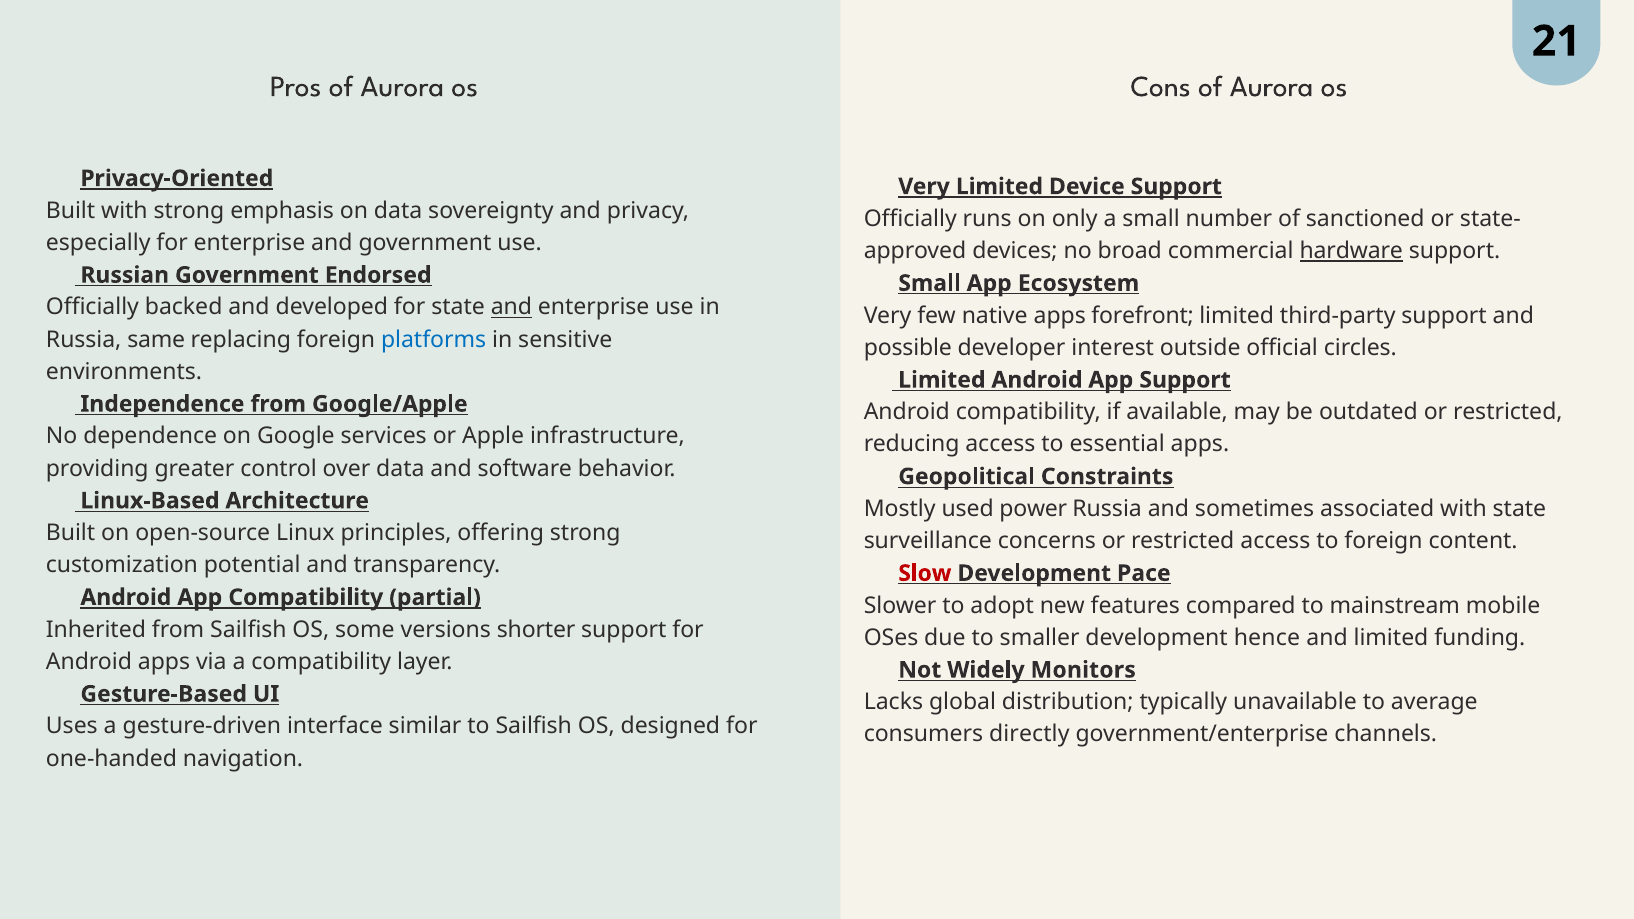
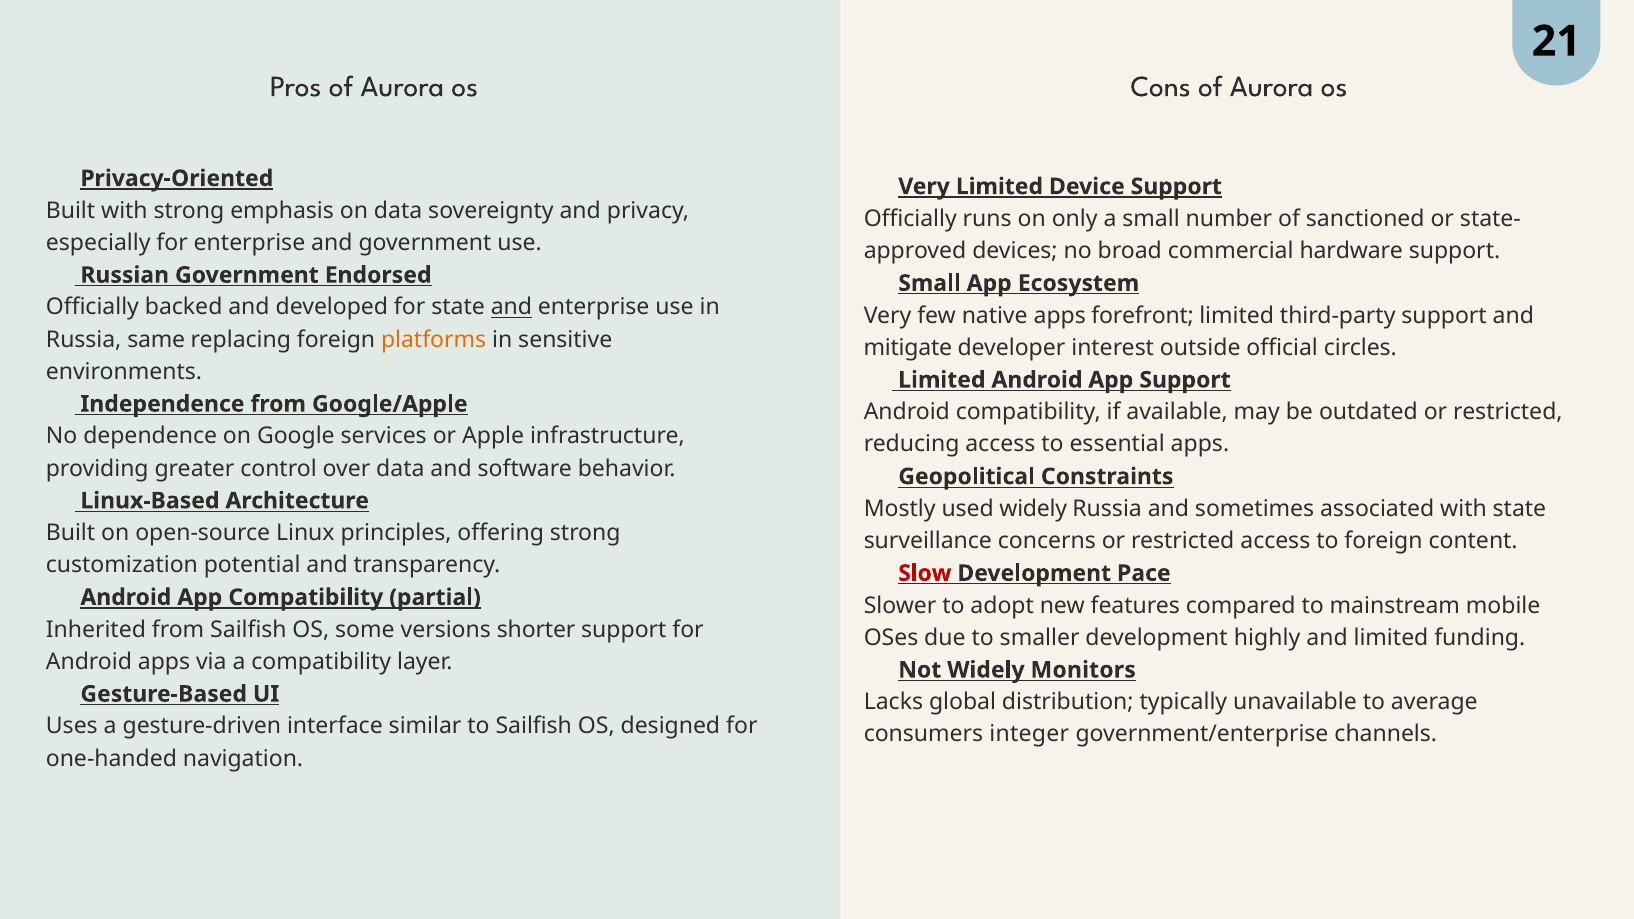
hardware underline: present -> none
platforms colour: blue -> orange
possible: possible -> mitigate
used power: power -> widely
hence: hence -> highly
directly: directly -> integer
